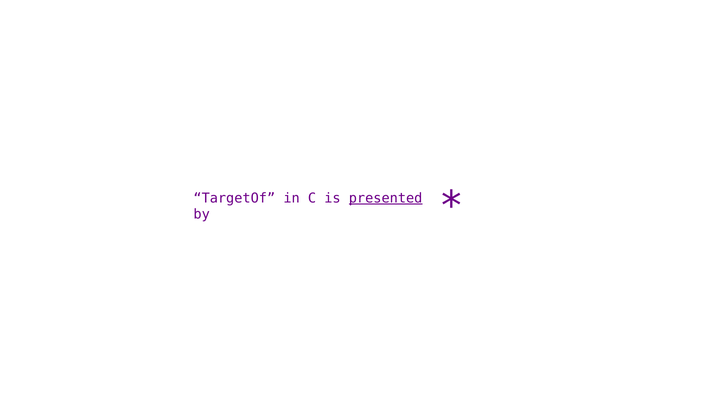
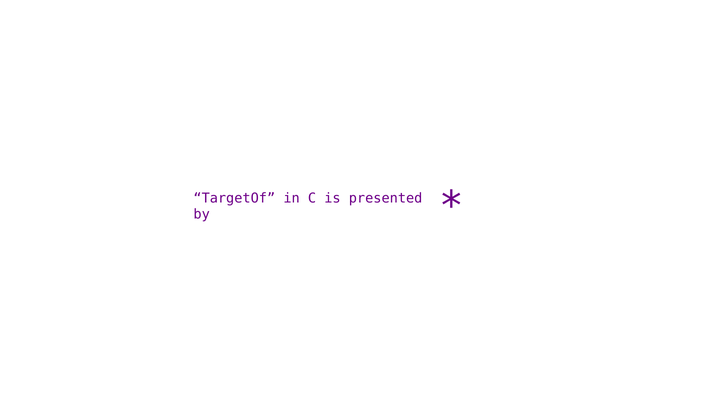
presented underline: present -> none
